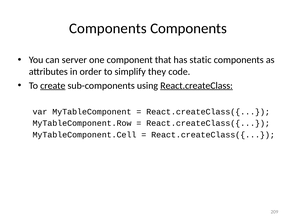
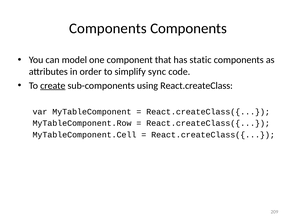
server: server -> model
they: they -> sync
React.createClass underline: present -> none
